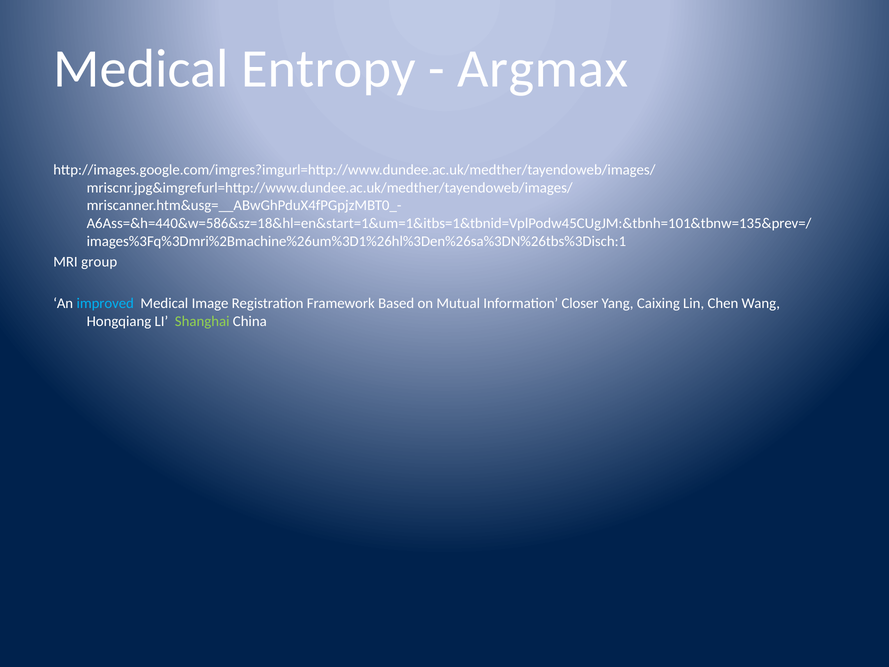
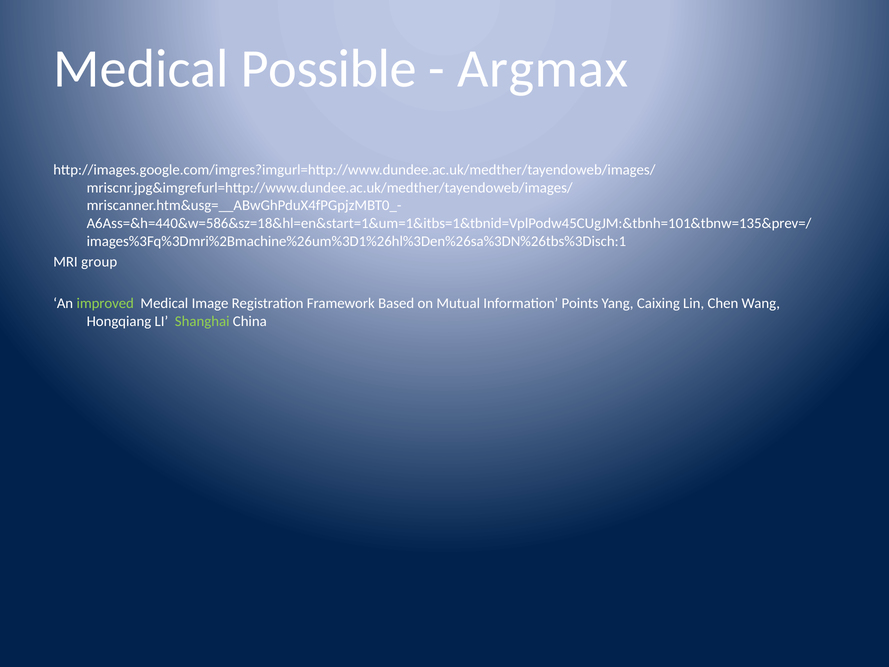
Entropy: Entropy -> Possible
improved colour: light blue -> light green
Closer: Closer -> Points
